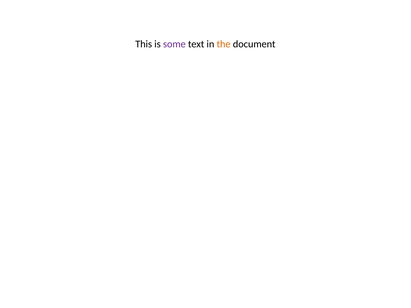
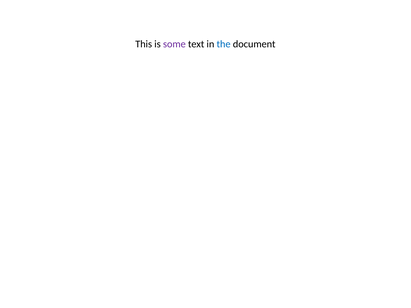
the colour: orange -> blue
